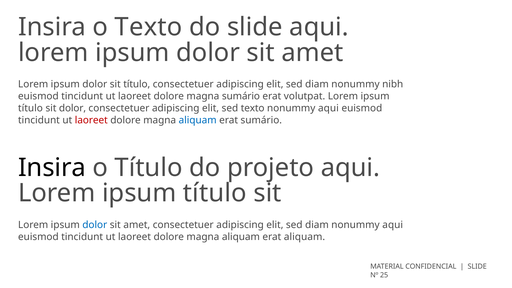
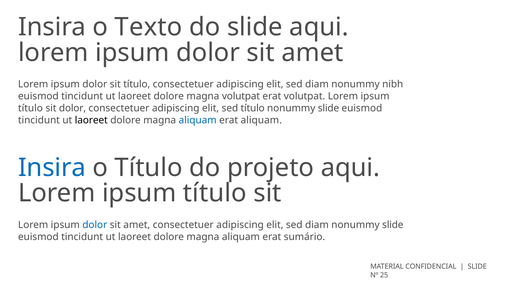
magna sumário: sumário -> volutpat
sed texto: texto -> título
aqui at (328, 108): aqui -> slide
laoreet at (91, 120) colour: red -> black
erat sumário: sumário -> aliquam
Insira at (52, 168) colour: black -> blue
diam nonummy aqui: aqui -> slide
erat aliquam: aliquam -> sumário
